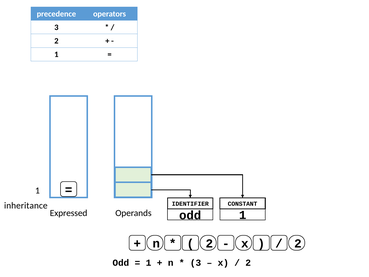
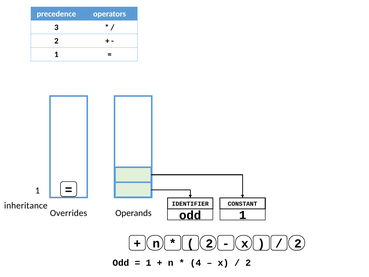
Expressed: Expressed -> Overrides
3 at (196, 263): 3 -> 4
